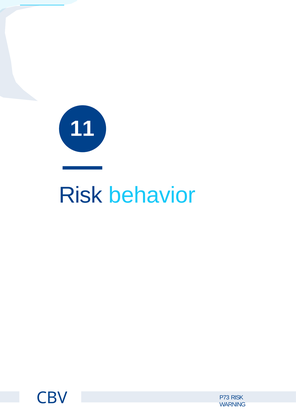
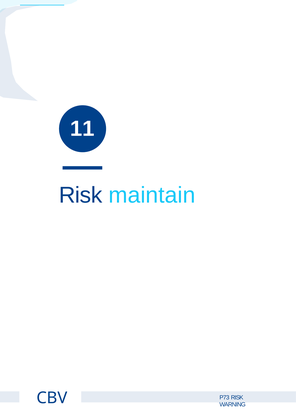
behavior: behavior -> maintain
